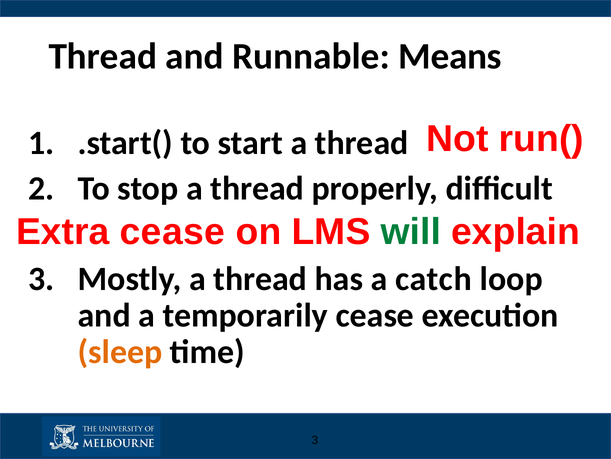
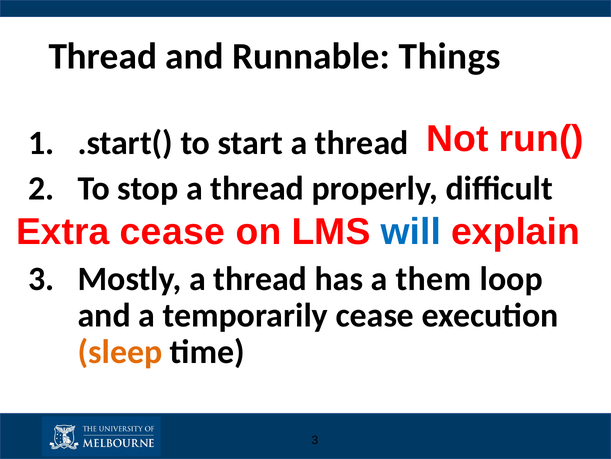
Means: Means -> Things
will colour: green -> blue
catch: catch -> them
